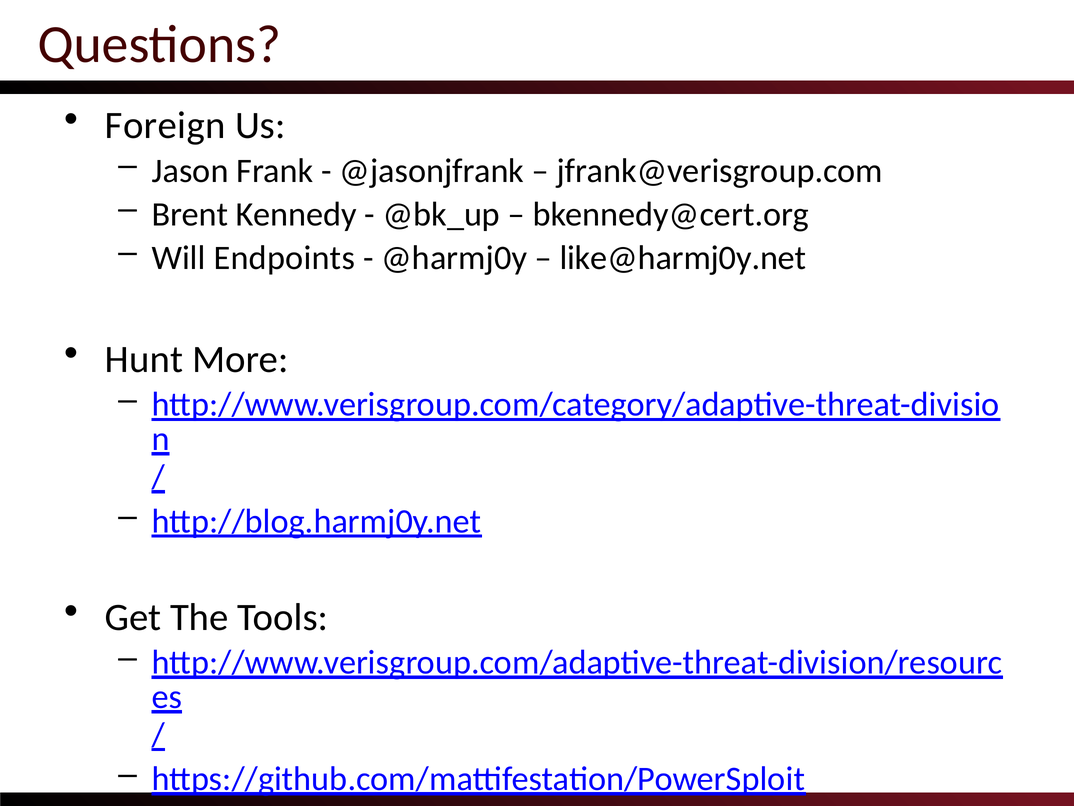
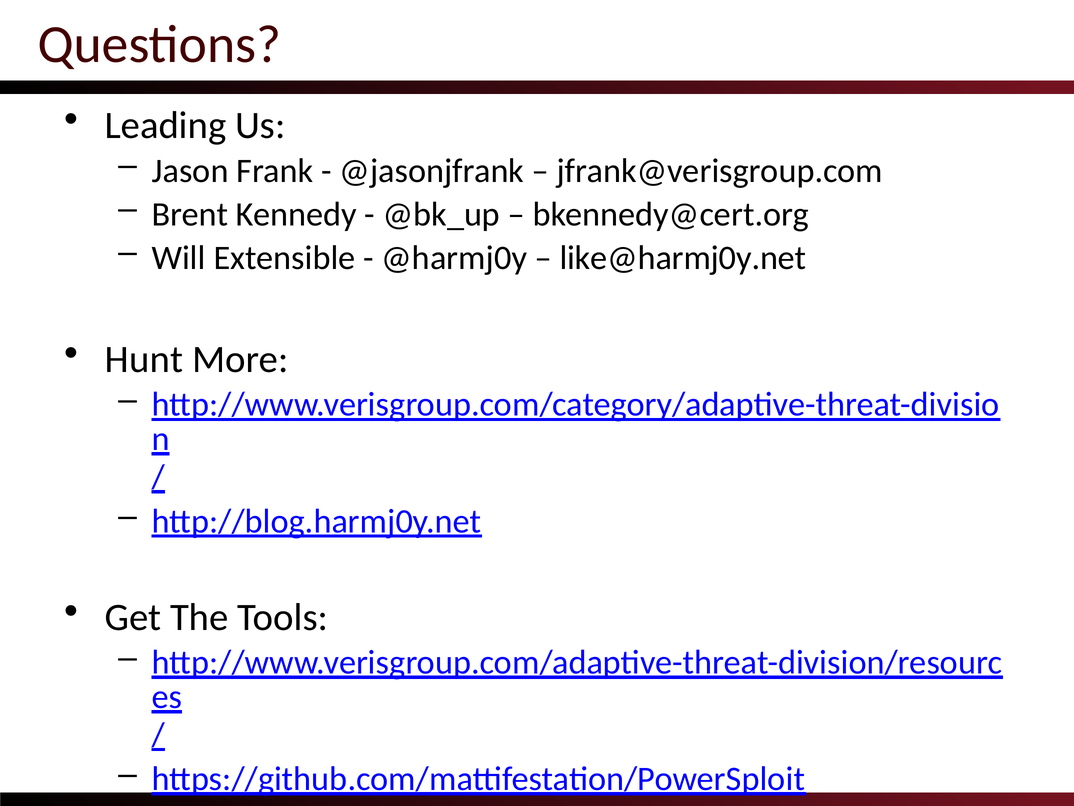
Foreign: Foreign -> Leading
Endpoints: Endpoints -> Extensible
